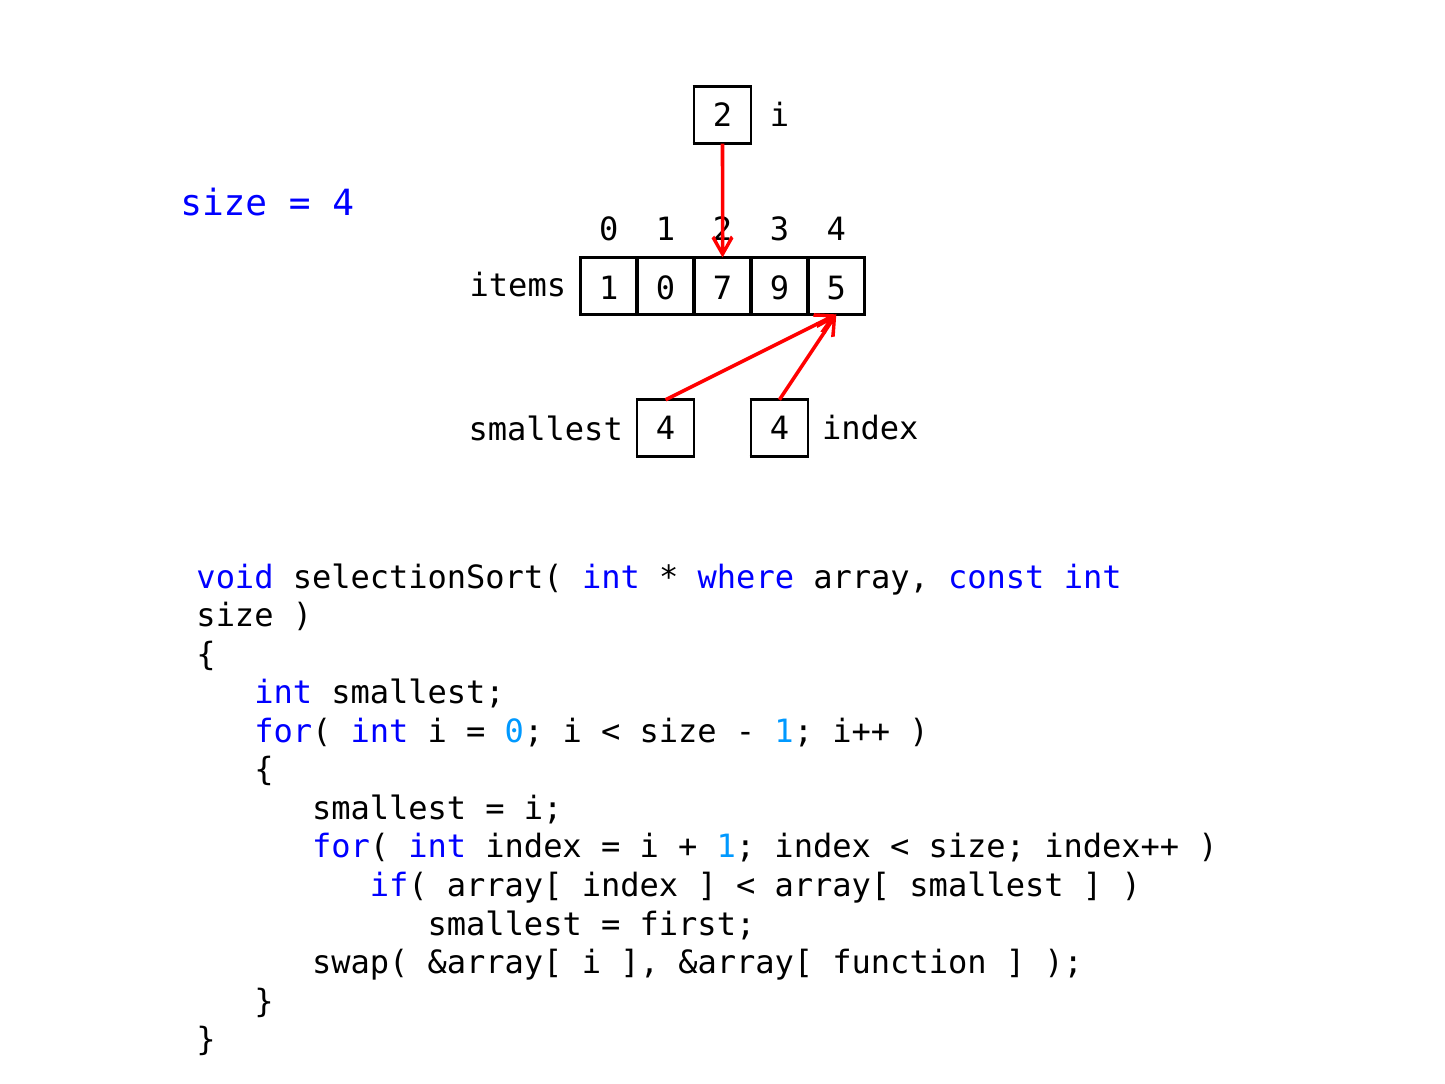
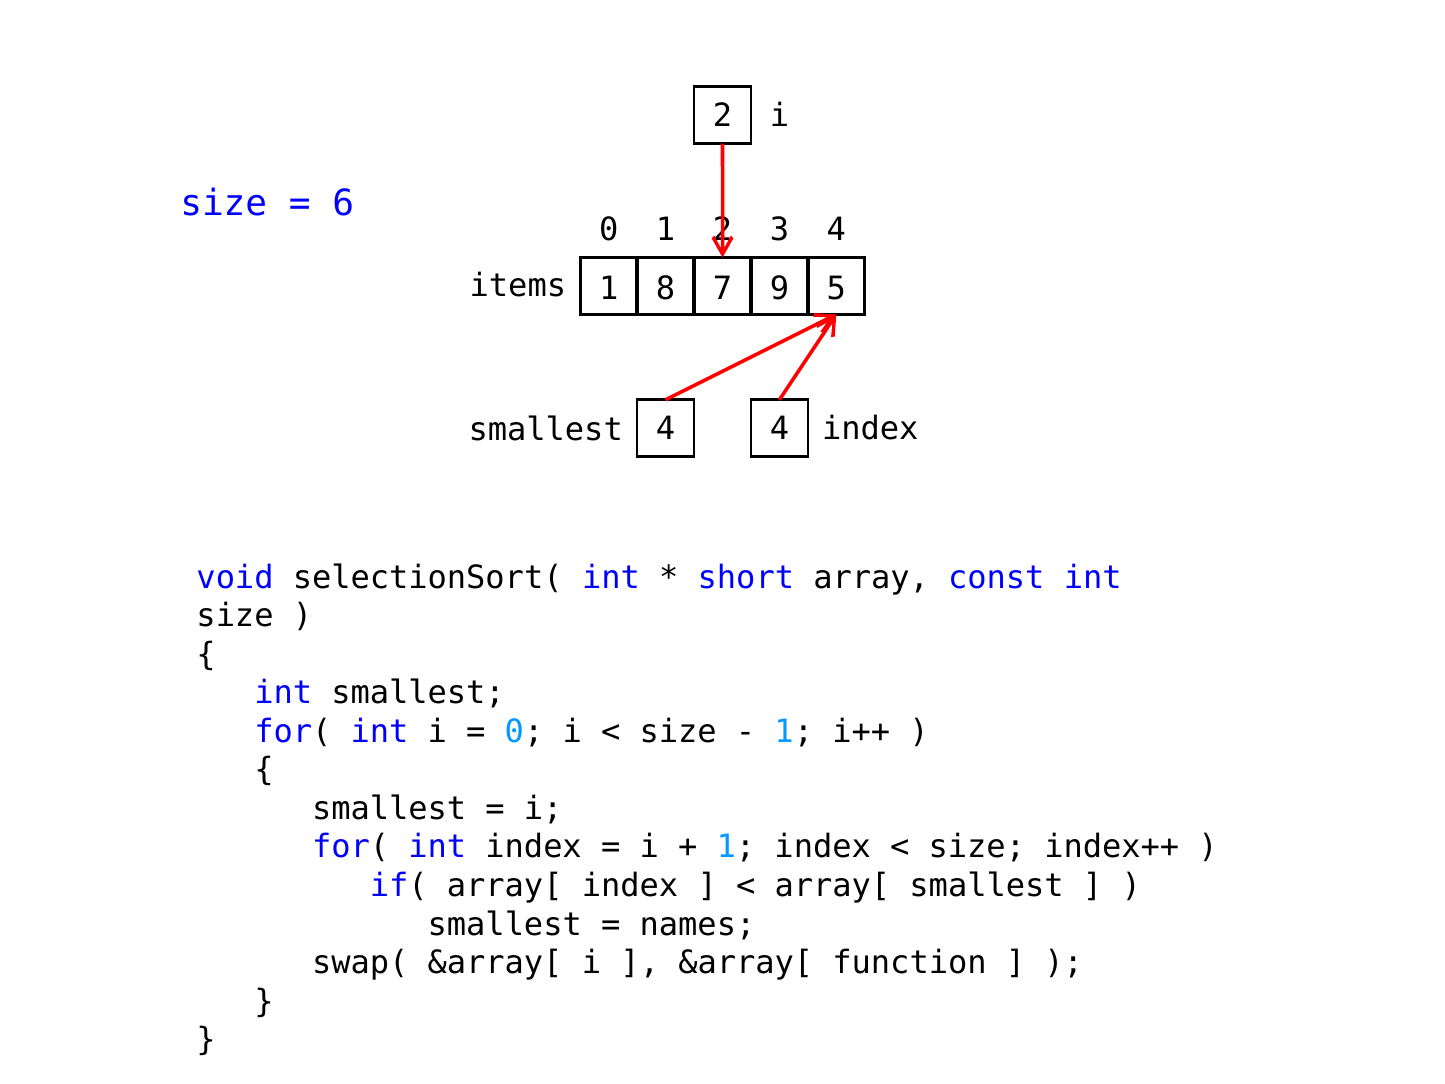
4 at (343, 203): 4 -> 6
1 0: 0 -> 8
where: where -> short
first: first -> names
